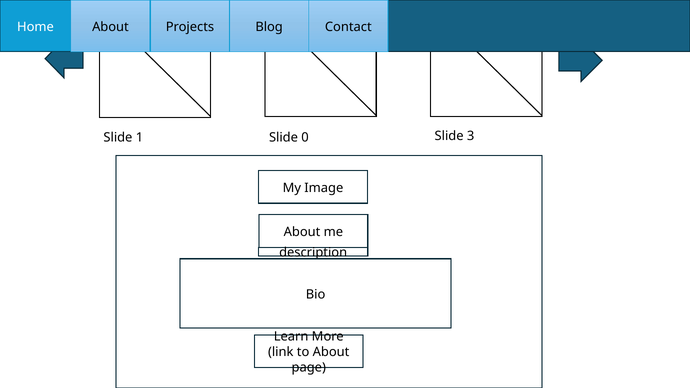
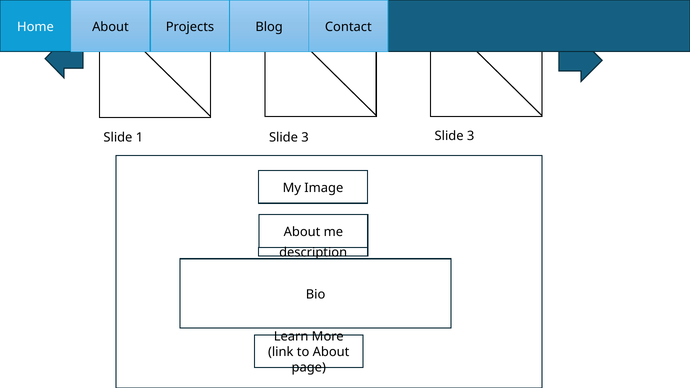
1 Slide 0: 0 -> 3
